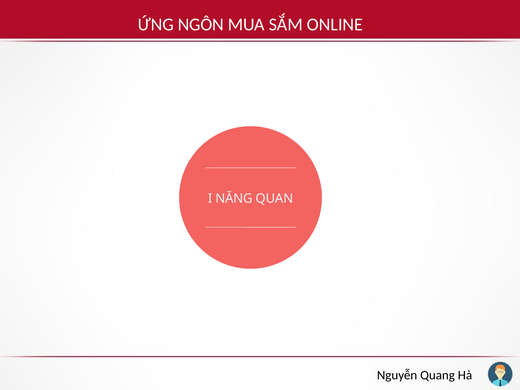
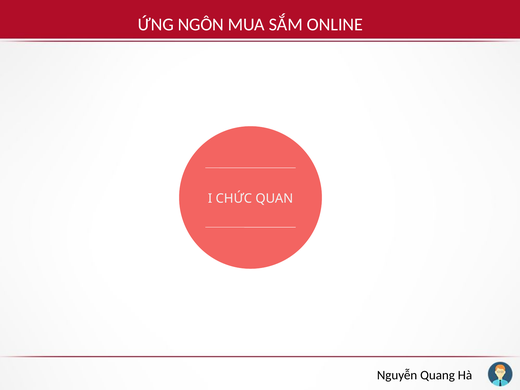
NĂNG: NĂNG -> CHỨC
